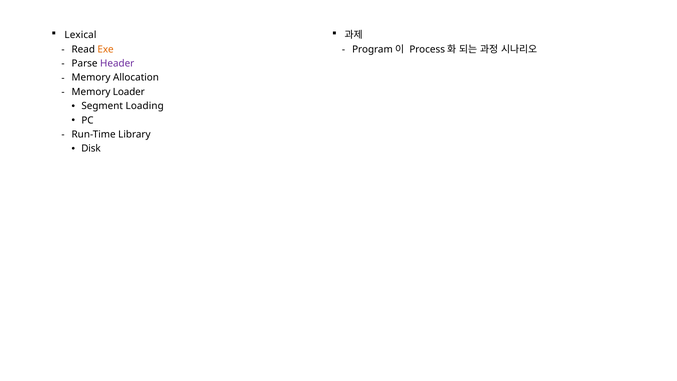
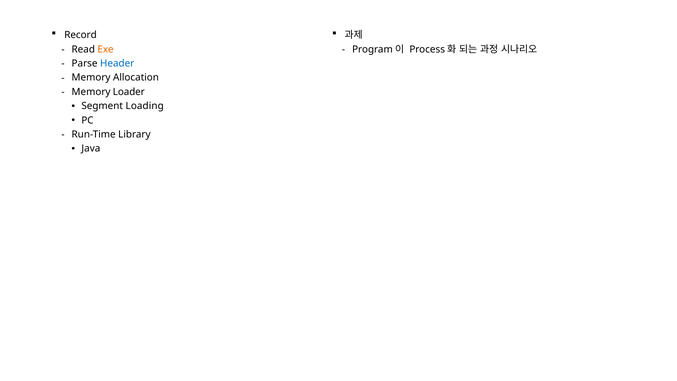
Lexical: Lexical -> Record
Header colour: purple -> blue
Disk: Disk -> Java
